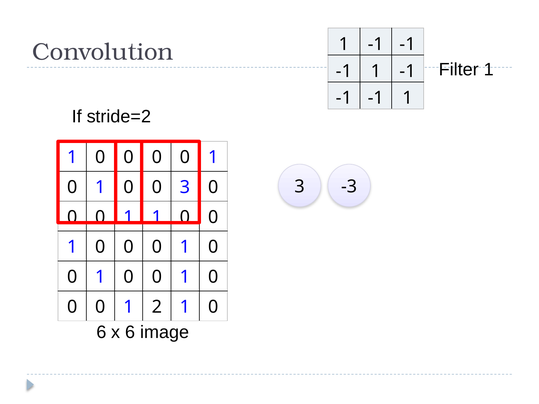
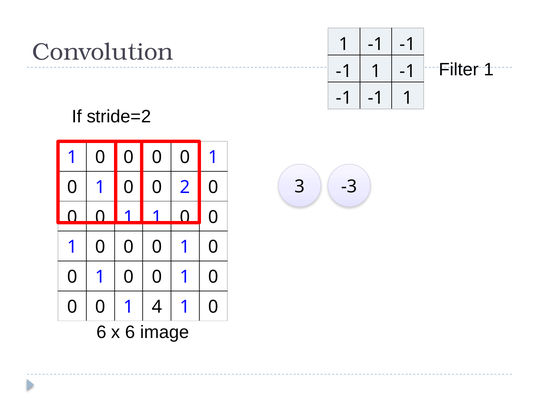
0 3: 3 -> 2
2: 2 -> 4
